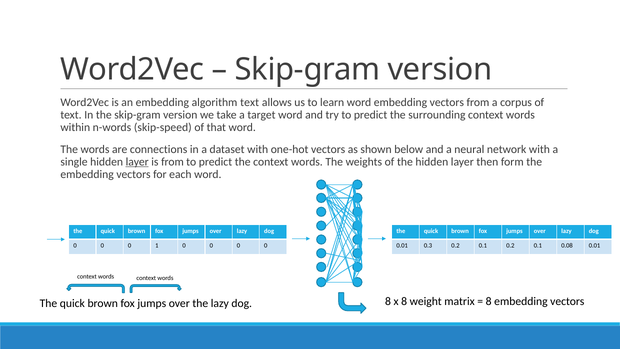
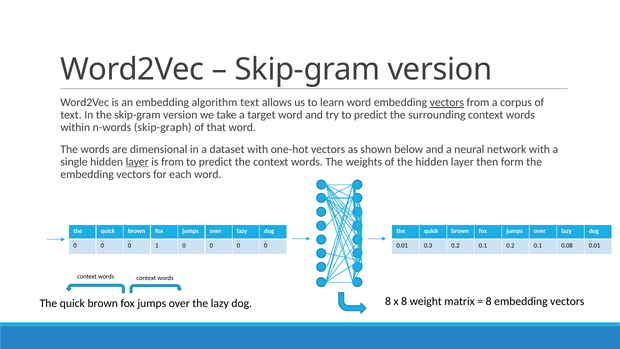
vectors at (447, 102) underline: none -> present
skip-speed: skip-speed -> skip-graph
connections: connections -> dimensional
